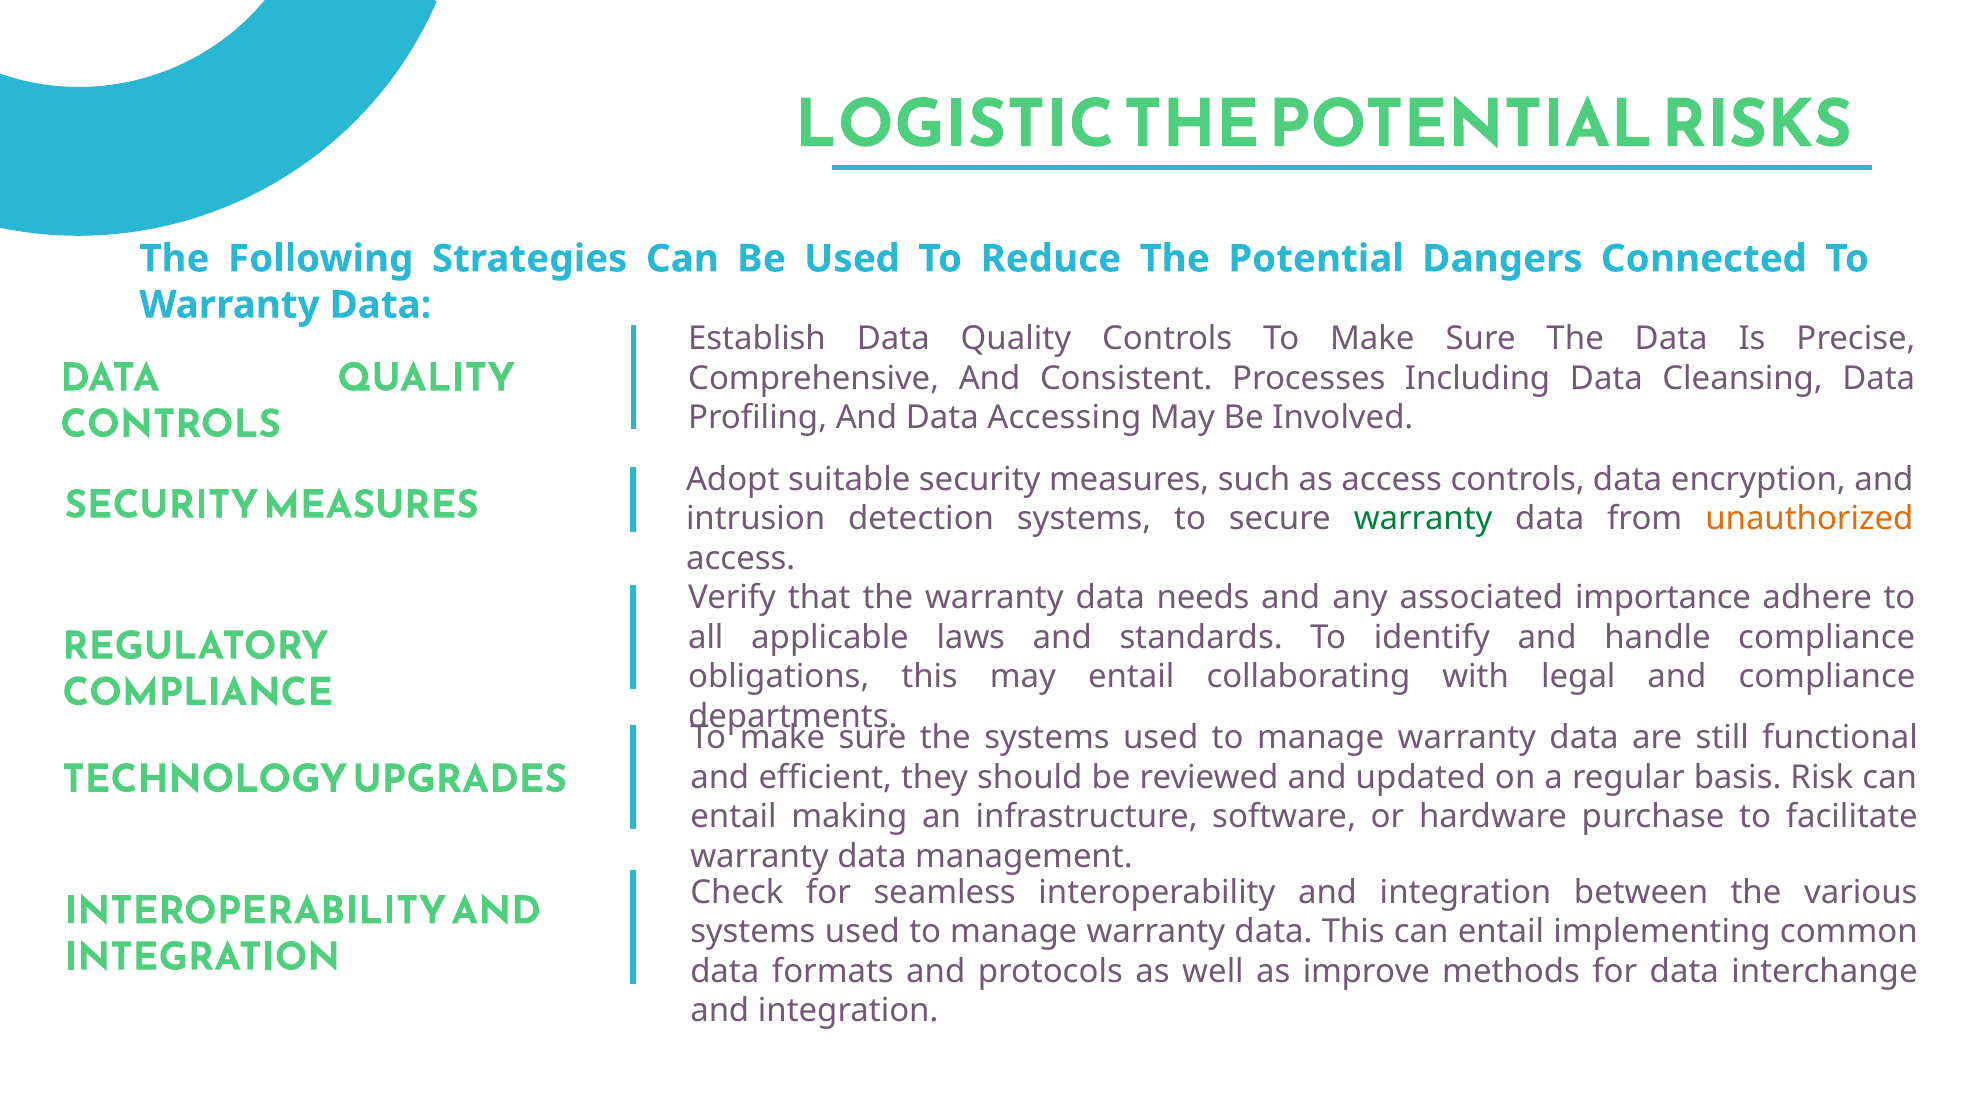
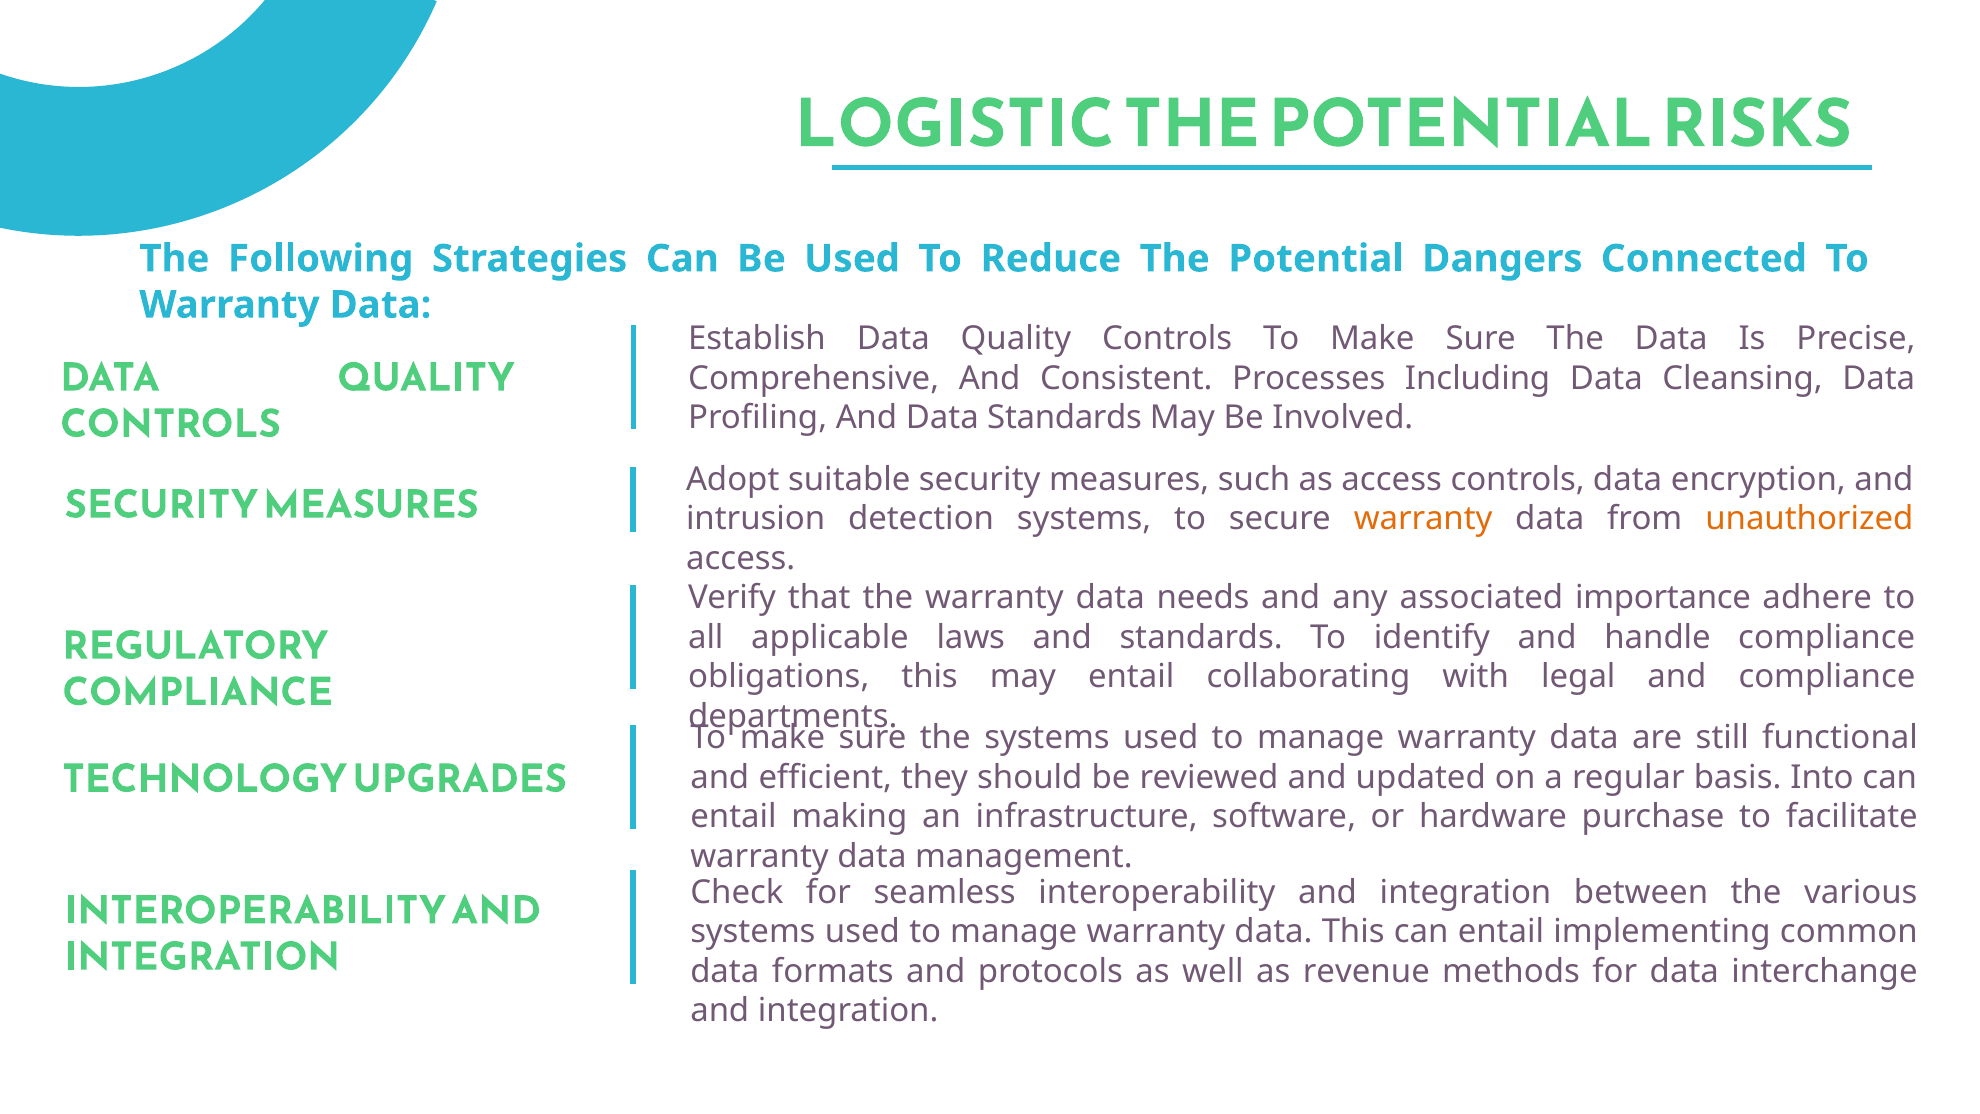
Data Accessing: Accessing -> Standards
warranty at (1423, 519) colour: green -> orange
Risk: Risk -> Into
improve: improve -> revenue
